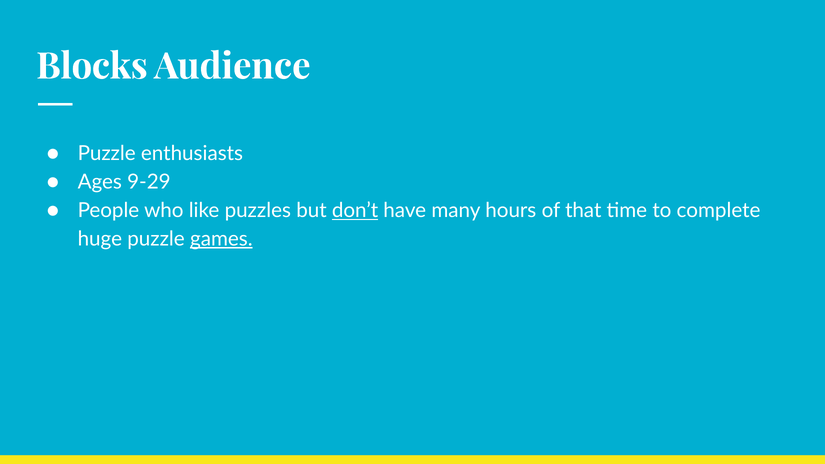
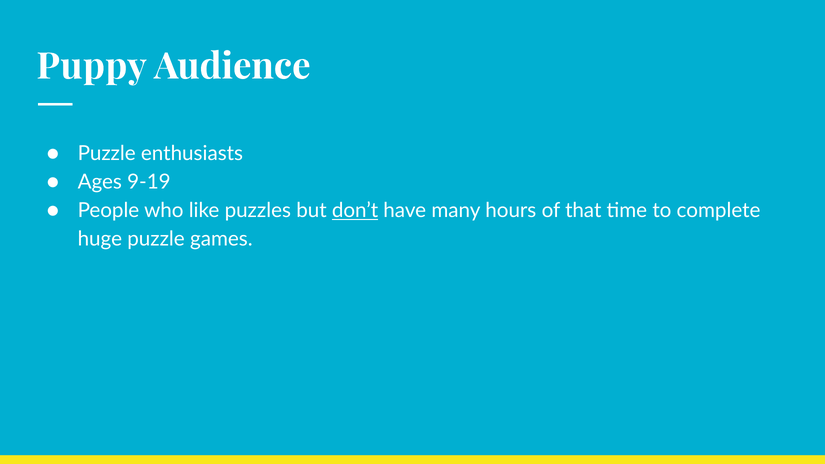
Blocks: Blocks -> Puppy
9-29: 9-29 -> 9-19
games underline: present -> none
